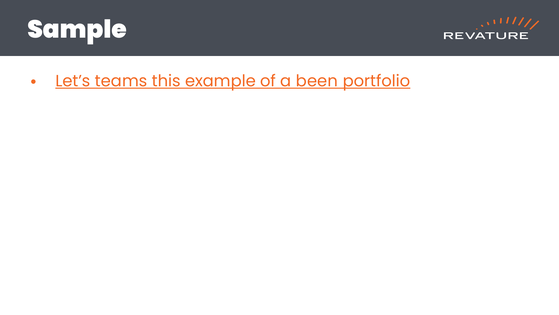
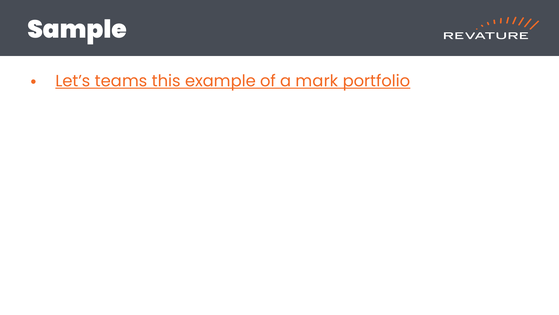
been: been -> mark
